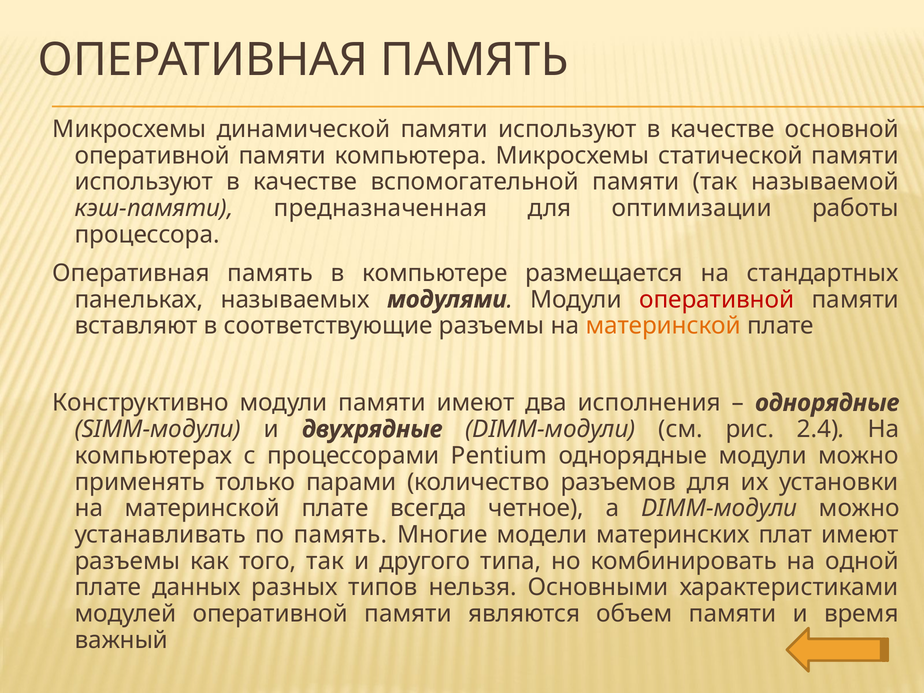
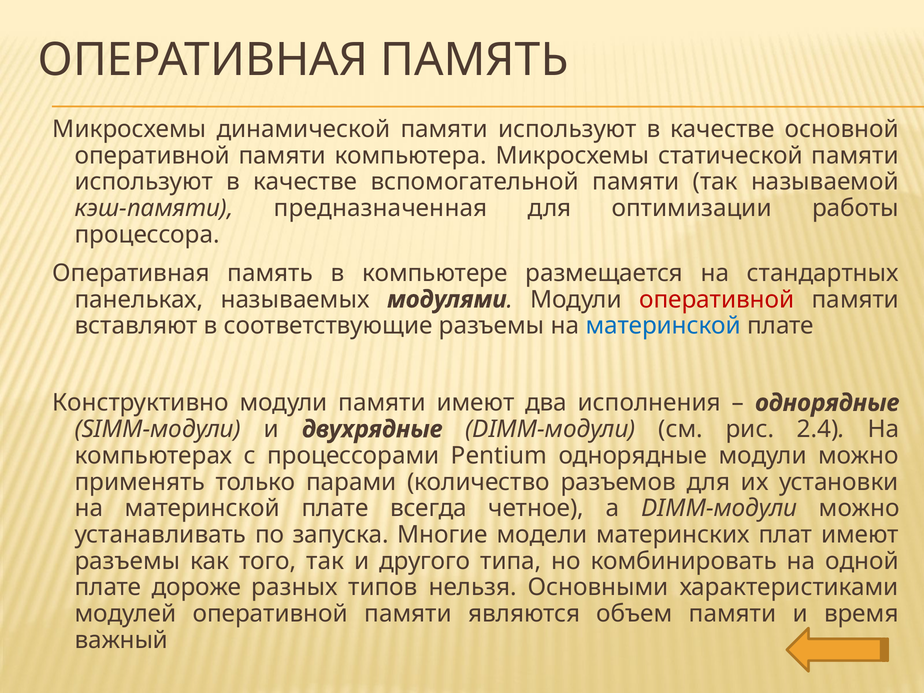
материнской at (663, 326) colour: orange -> blue
по память: память -> запуска
данных: данных -> дороже
